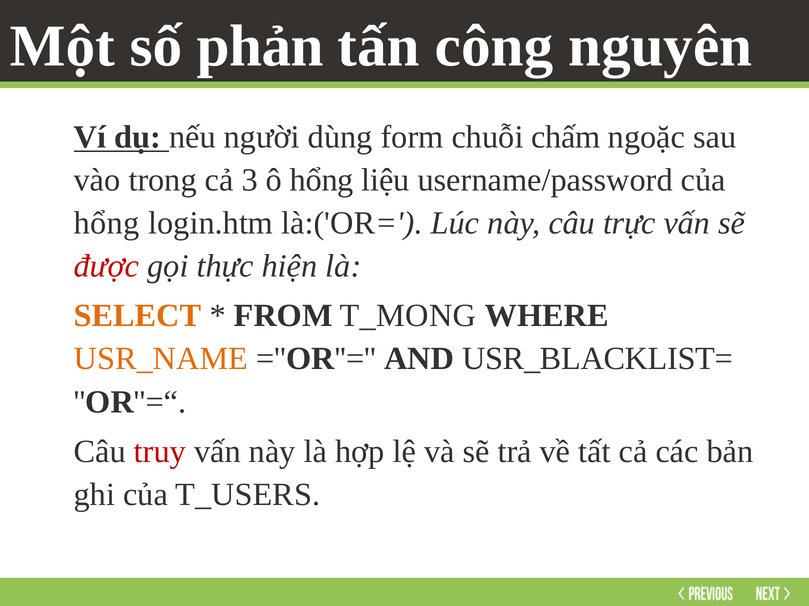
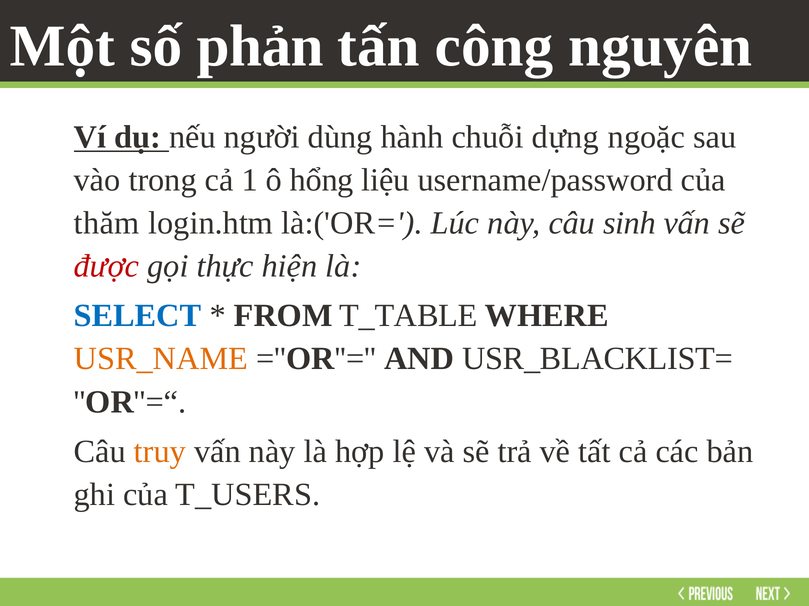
form: form -> hành
chấm: chấm -> dựng
3: 3 -> 1
hổng at (107, 223): hổng -> thăm
trực: trực -> sinh
SELECT colour: orange -> blue
T_MONG: T_MONG -> T_TABLE
truy colour: red -> orange
